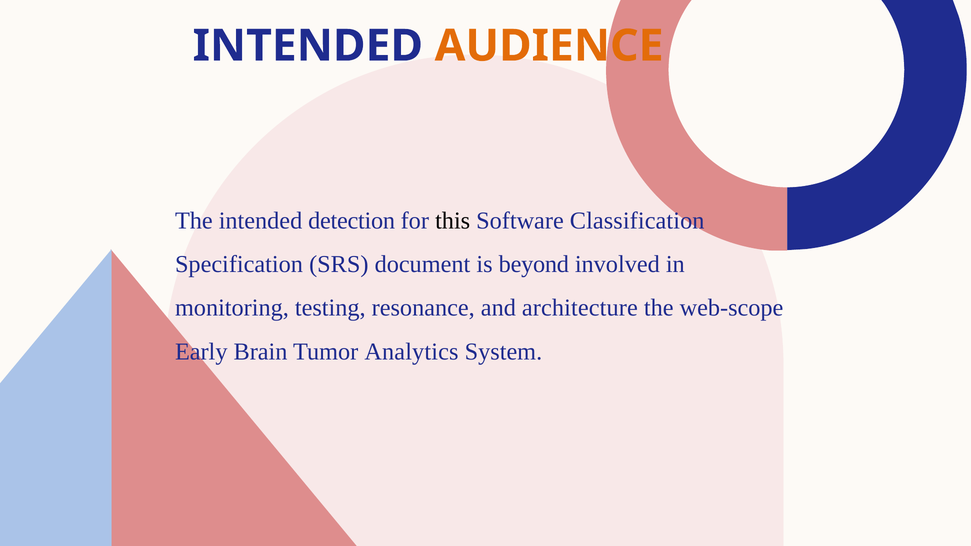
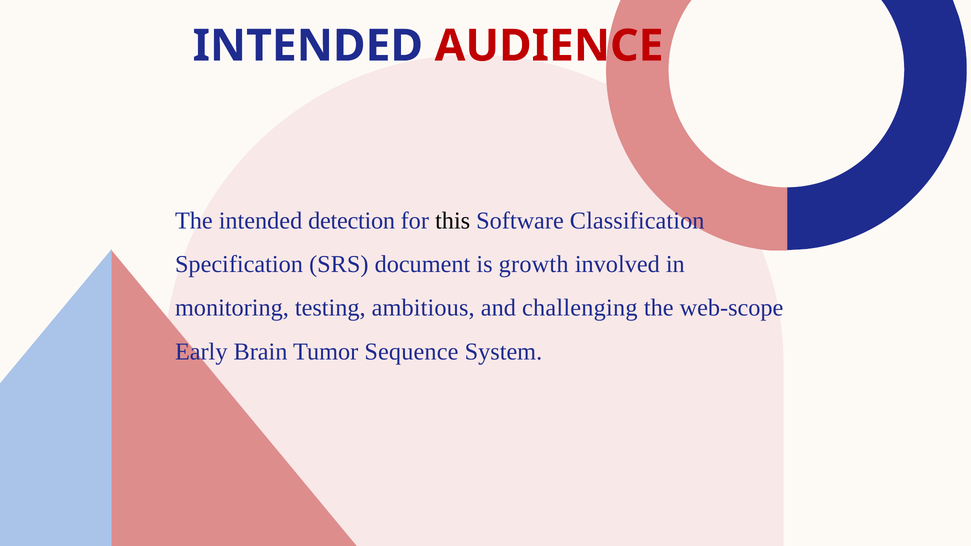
AUDIENCE colour: orange -> red
beyond: beyond -> growth
resonance: resonance -> ambitious
architecture: architecture -> challenging
Analytics: Analytics -> Sequence
